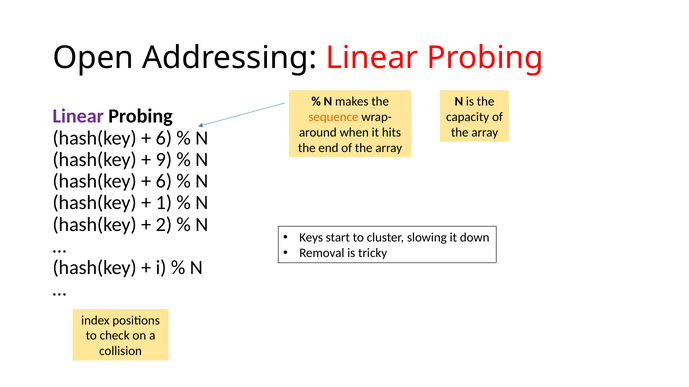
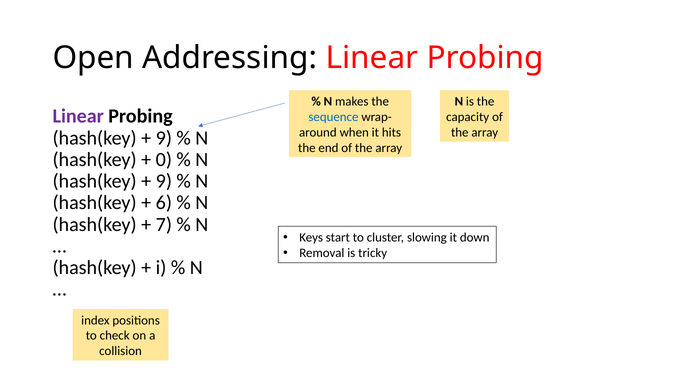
sequence colour: orange -> blue
6 at (164, 138): 6 -> 9
9: 9 -> 0
6 at (164, 181): 6 -> 9
1: 1 -> 6
2: 2 -> 7
